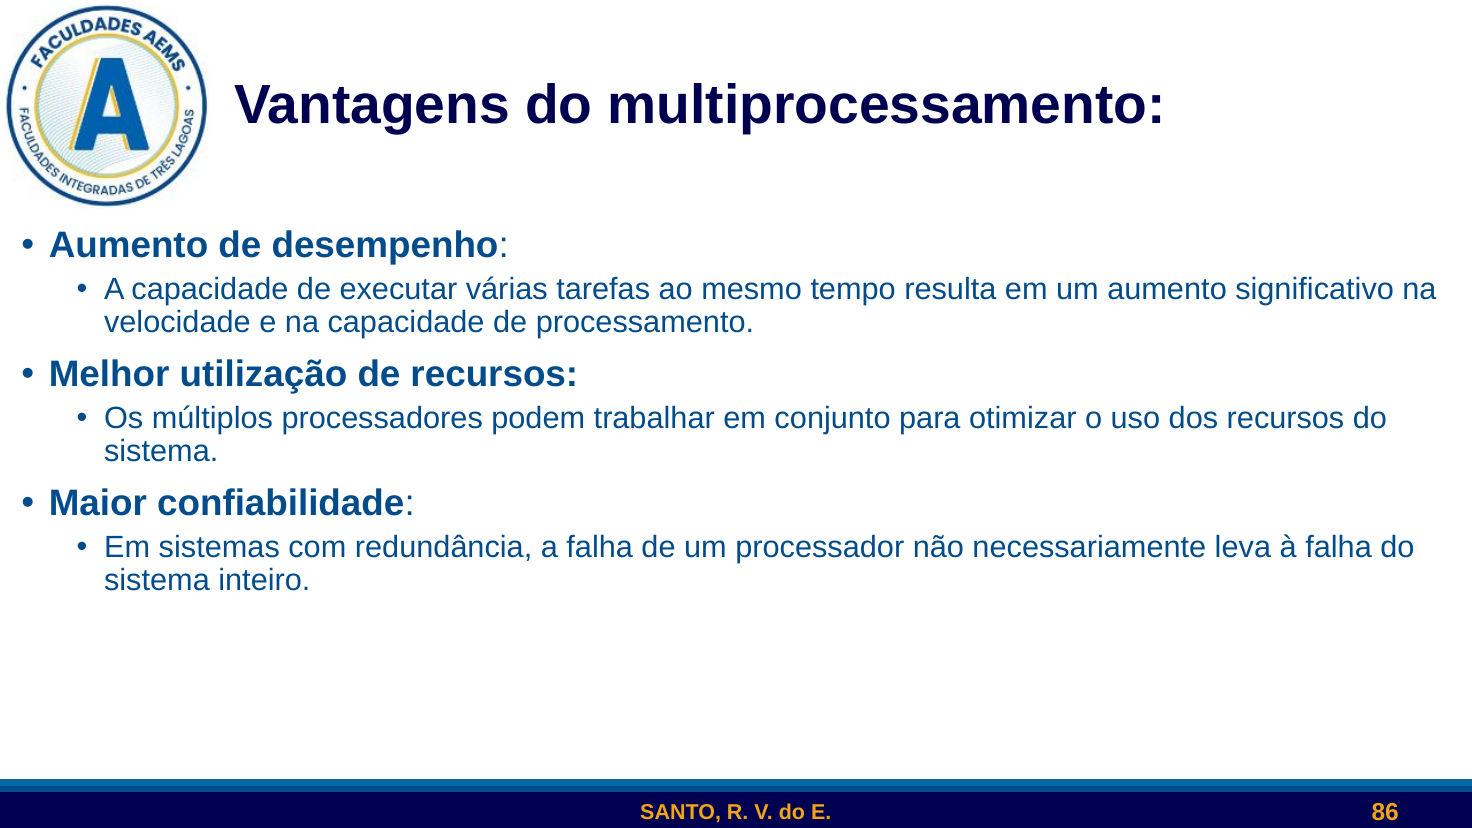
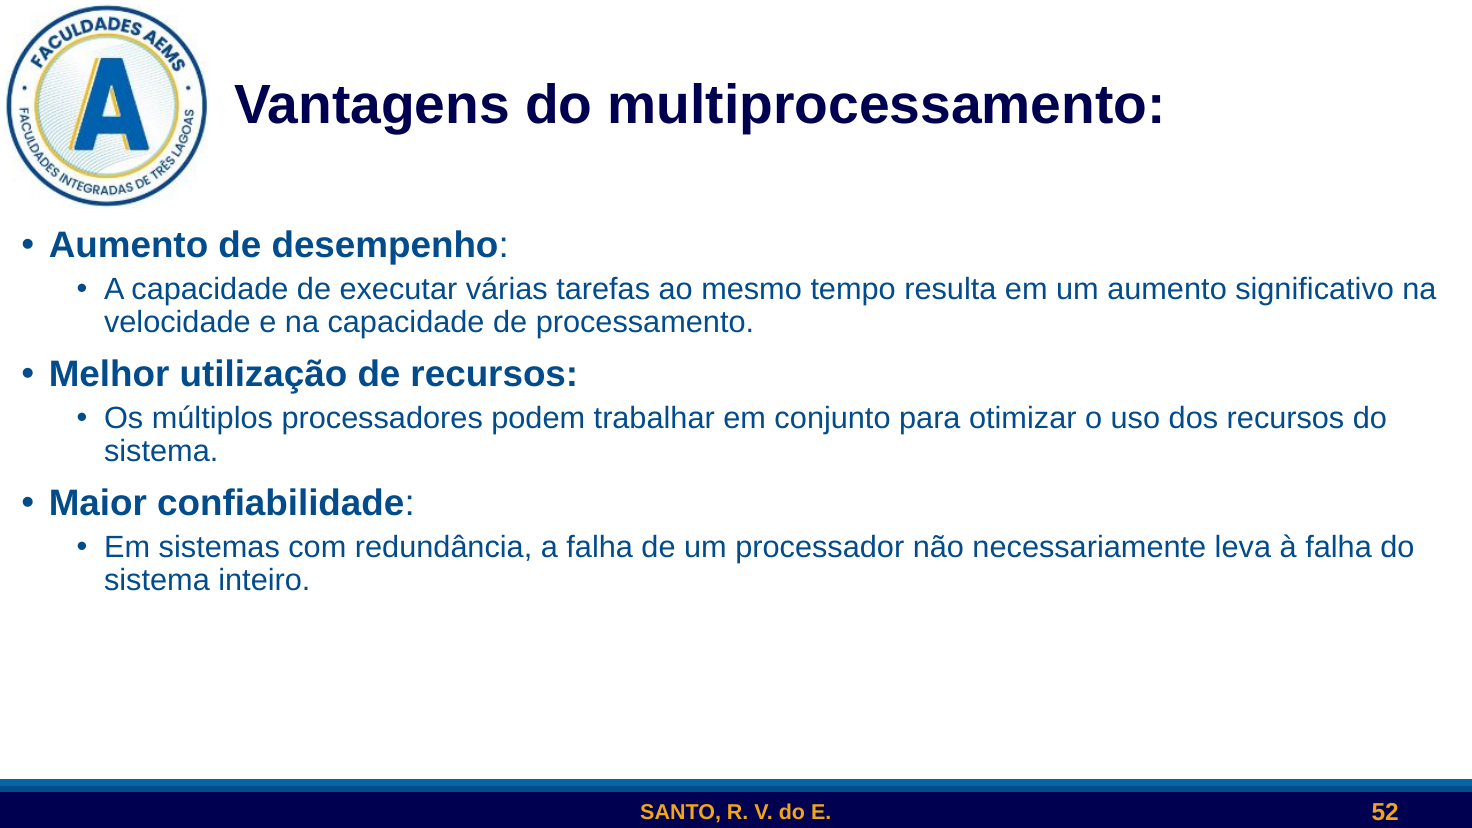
86: 86 -> 52
